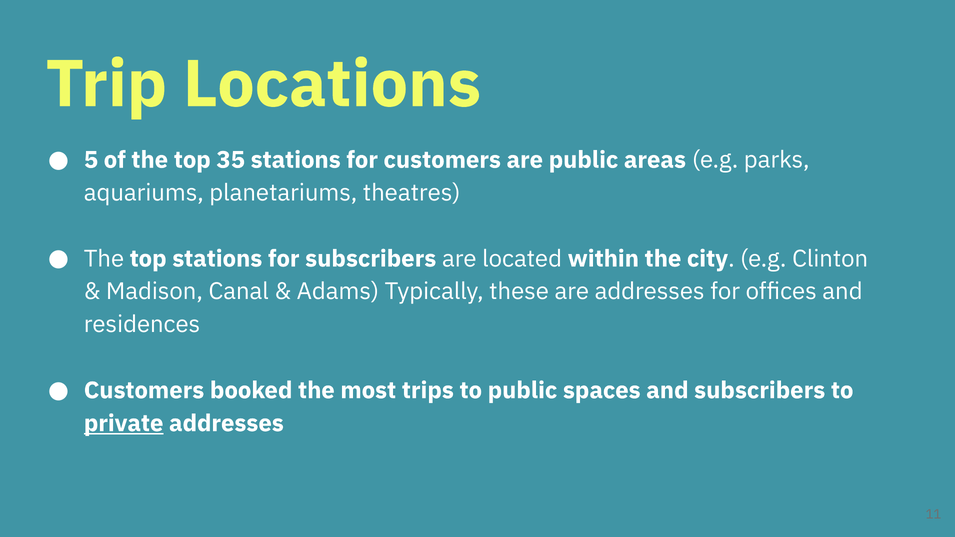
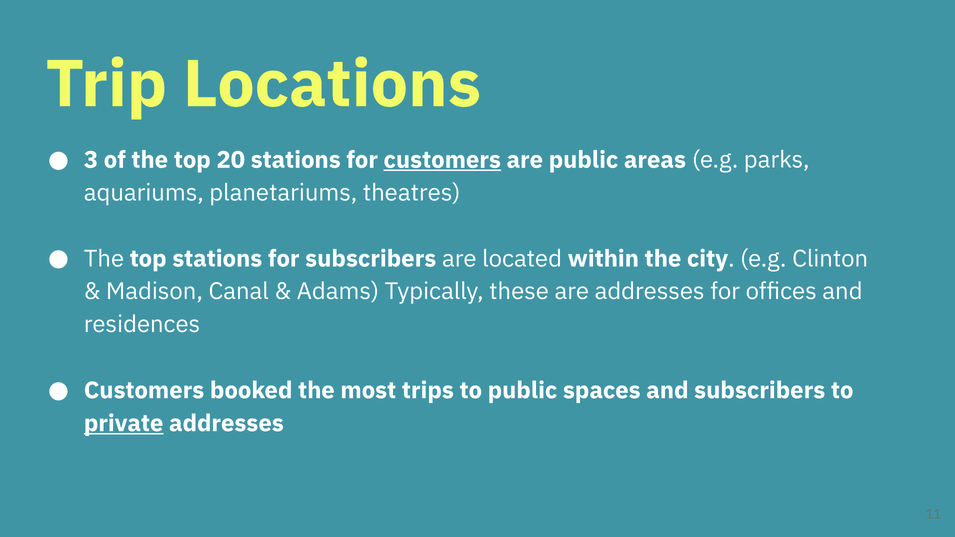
5: 5 -> 3
35: 35 -> 20
customers at (442, 160) underline: none -> present
